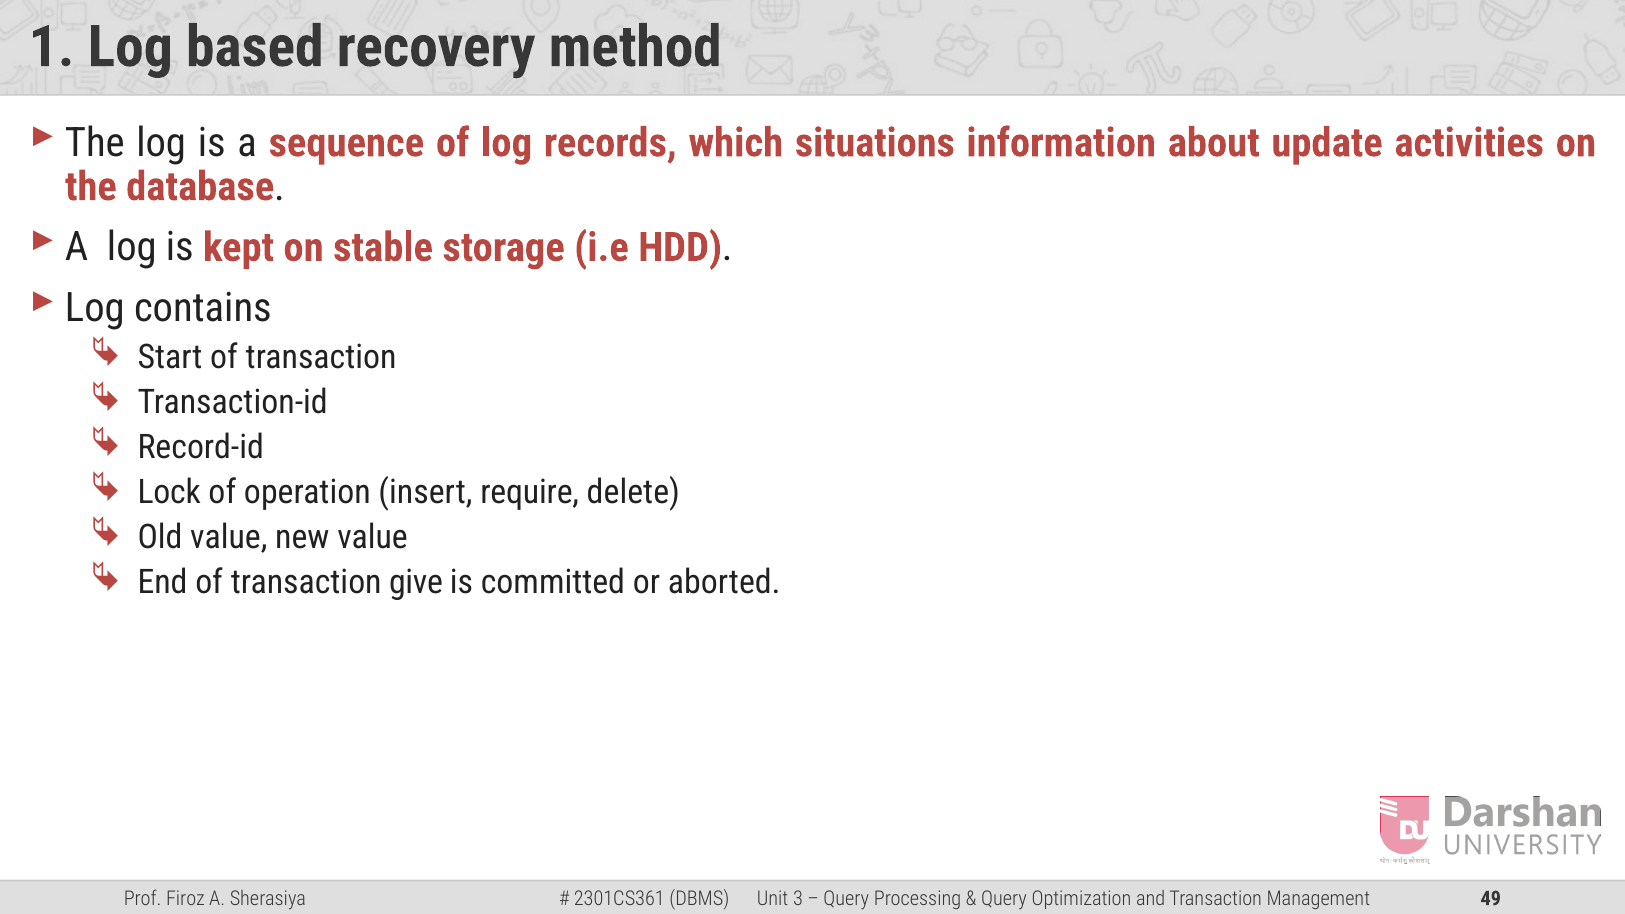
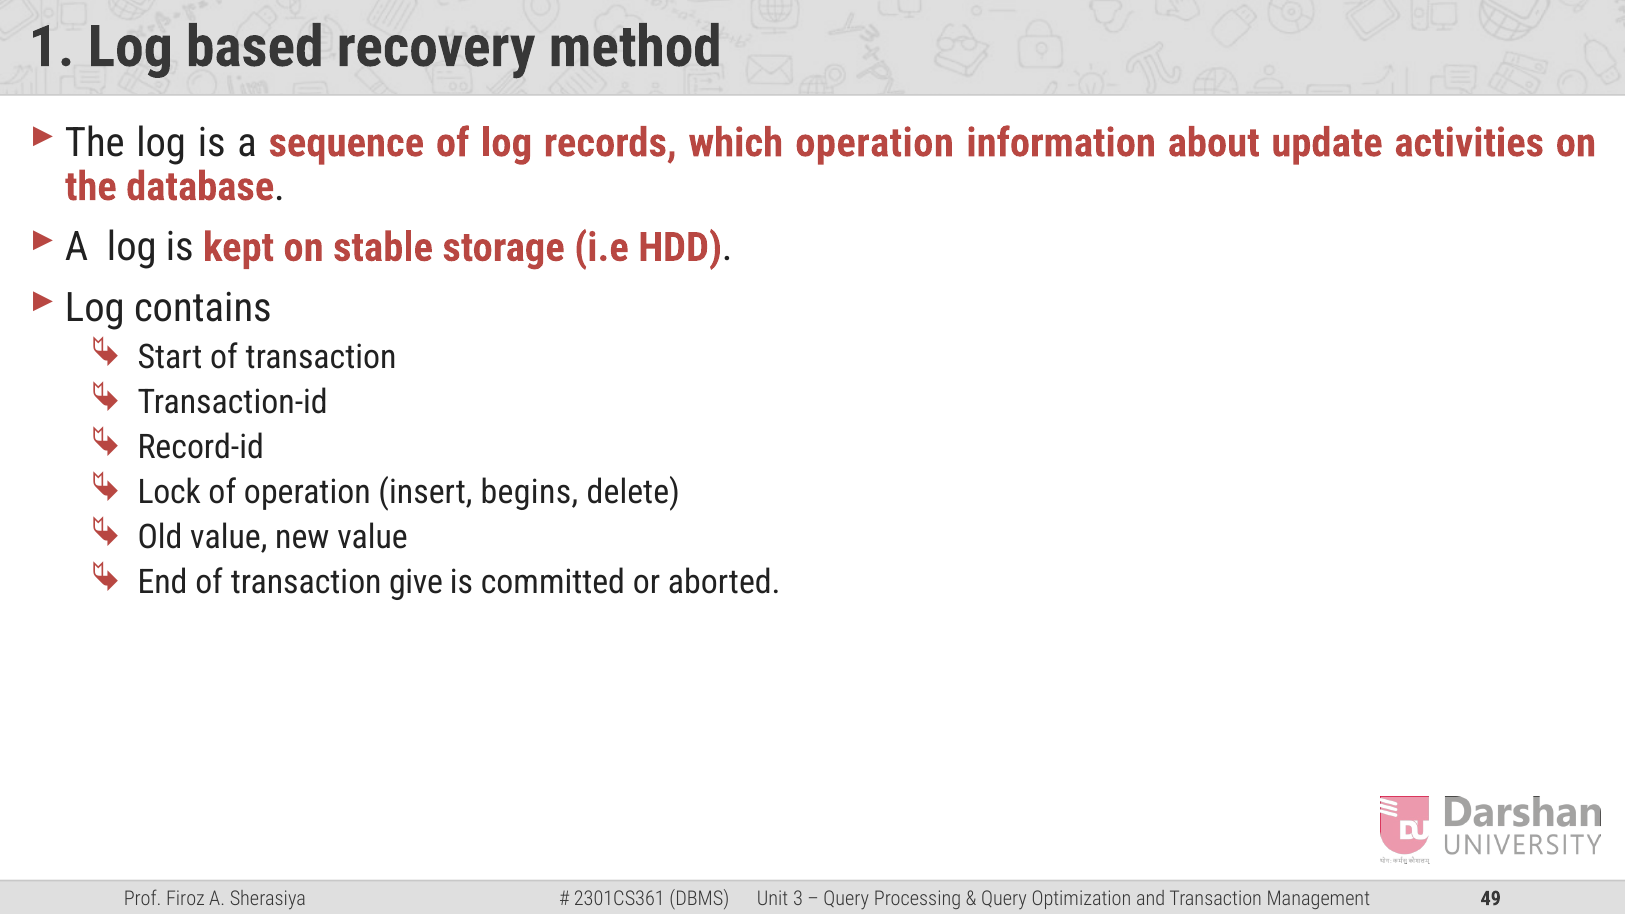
which situations: situations -> operation
require: require -> begins
